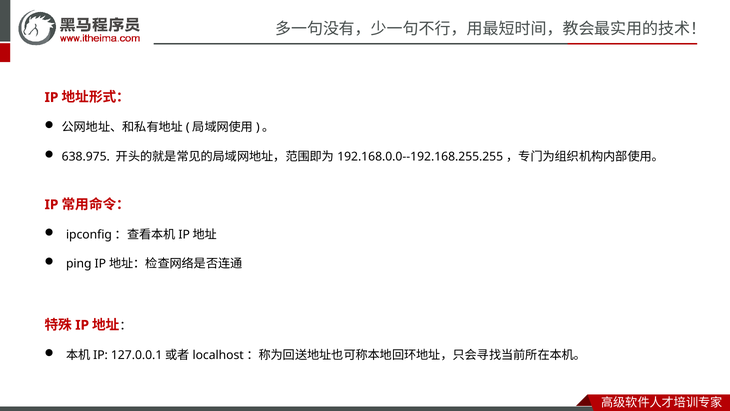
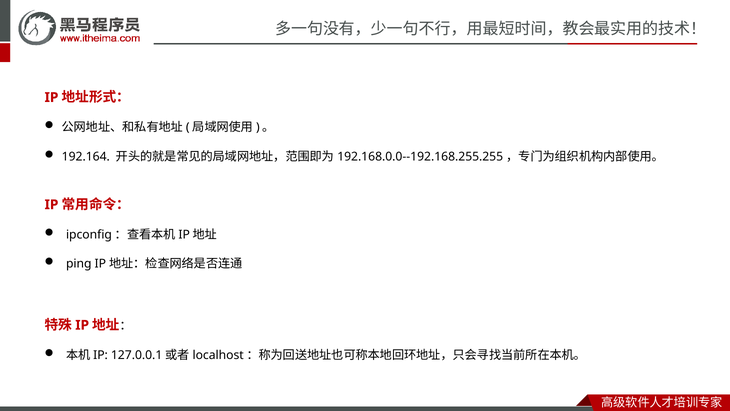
638.975: 638.975 -> 192.164
